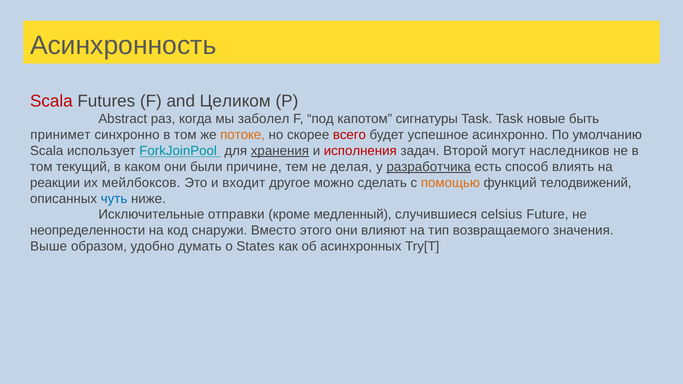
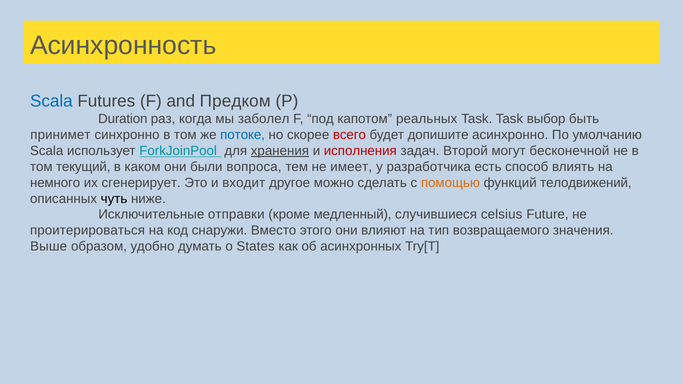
Scala at (51, 101) colour: red -> blue
Целиком: Целиком -> Предком
Abstract: Abstract -> Duration
сигнатуры: сигнатуры -> реальных
новые: новые -> выбор
потоке colour: orange -> blue
успешное: успешное -> допишите
наследников: наследников -> бесконечной
причине: причине -> вопроса
делая: делая -> имеет
разработчика underline: present -> none
реакции: реакции -> немного
мейлбоксов: мейлбоксов -> сгенерирует
чуть colour: blue -> black
неопределенности: неопределенности -> проитерироваться
